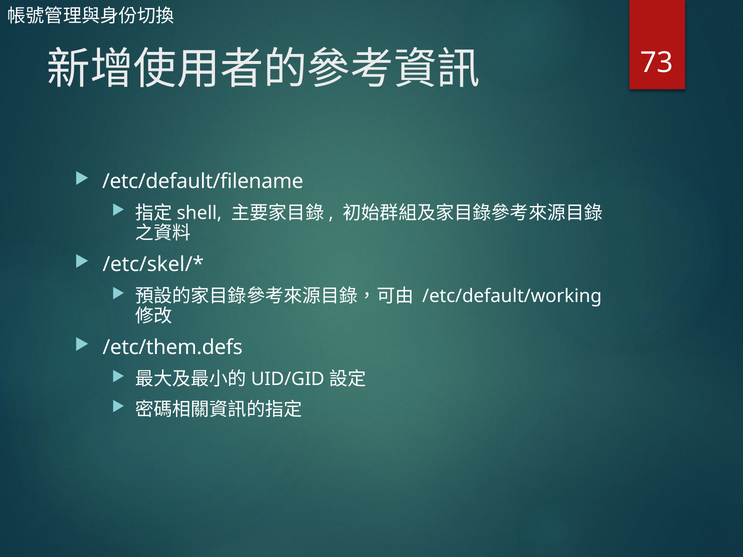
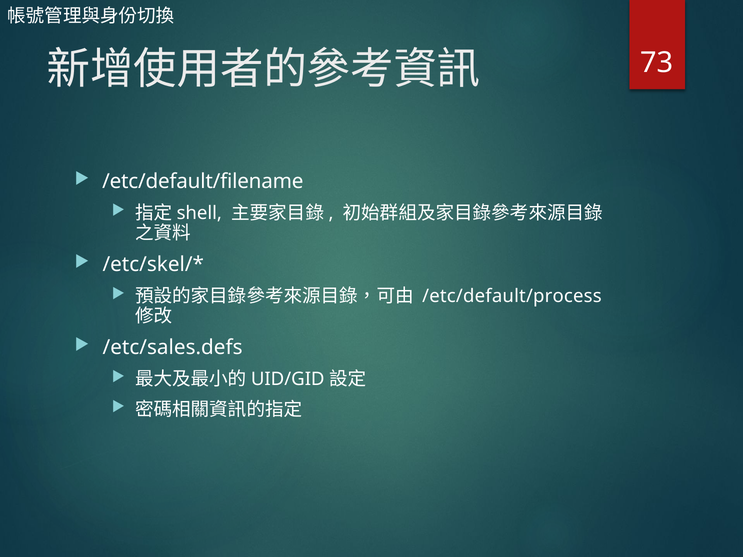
/etc/default/working: /etc/default/working -> /etc/default/process
/etc/them.defs: /etc/them.defs -> /etc/sales.defs
